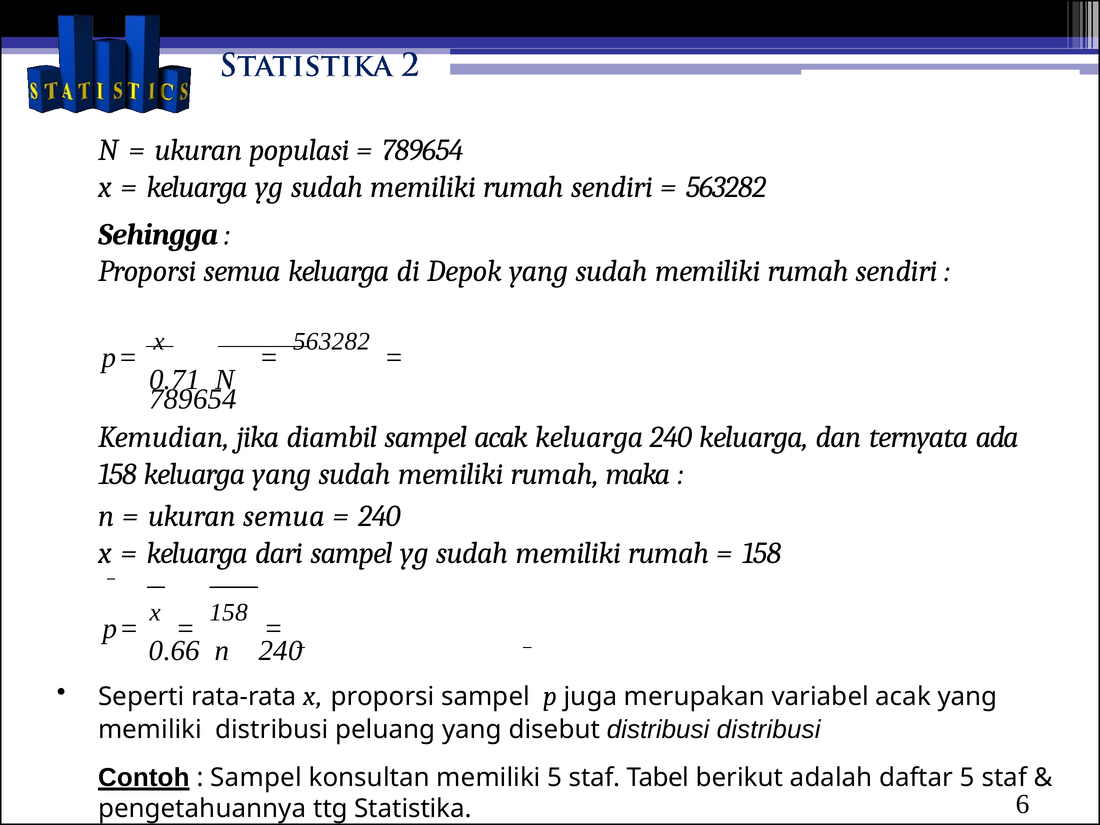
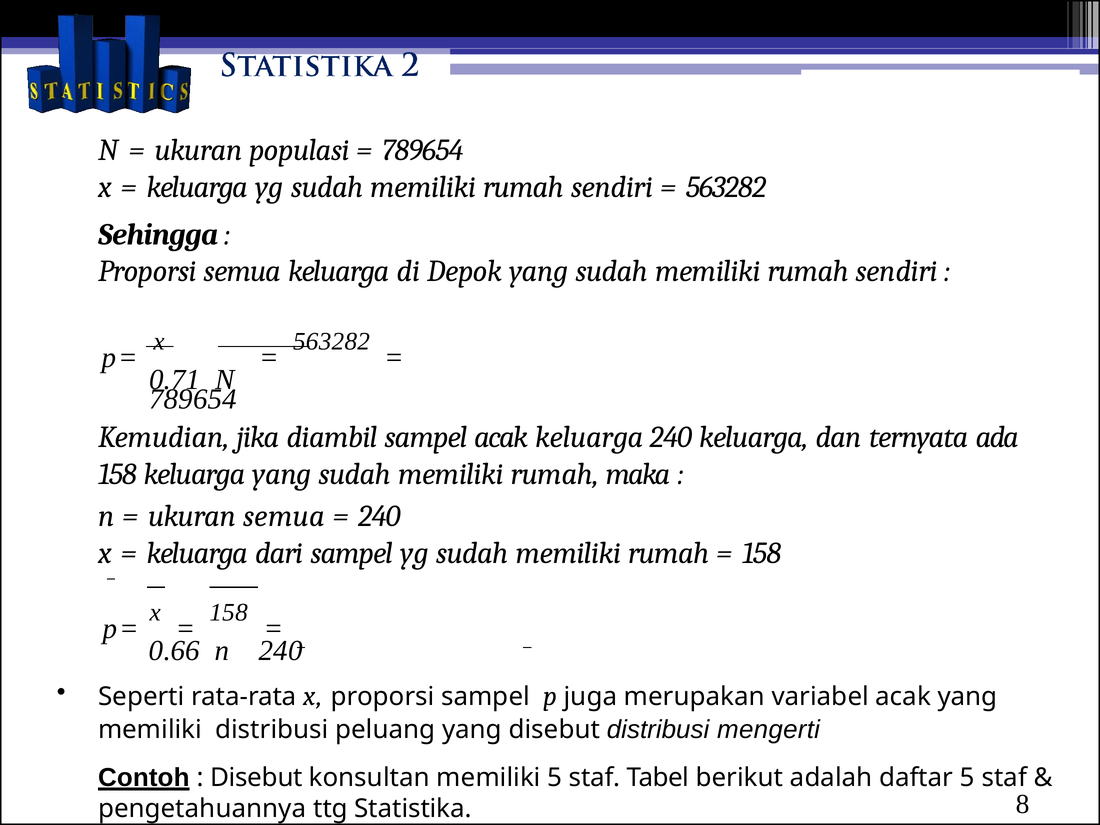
distribusi distribusi: distribusi -> mengerti
Sampel at (256, 778): Sampel -> Disebut
6: 6 -> 8
